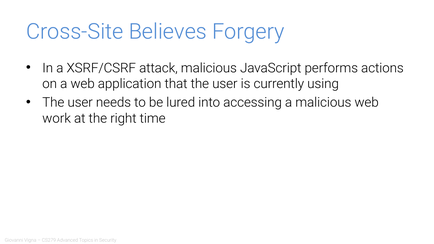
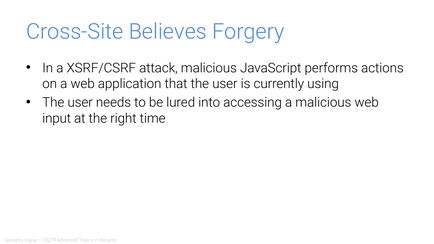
work: work -> input
